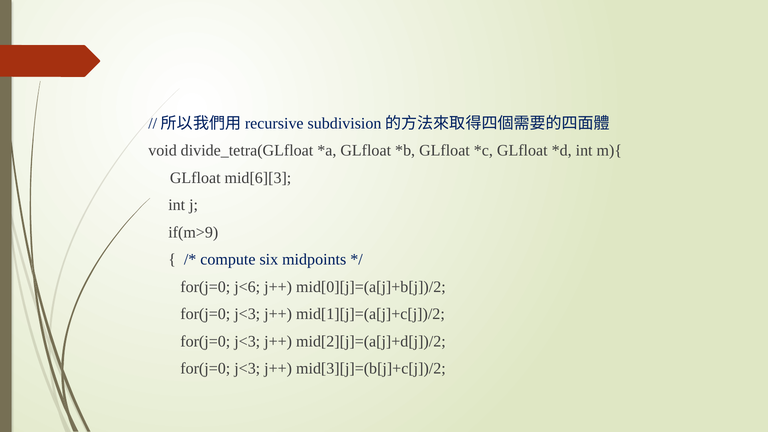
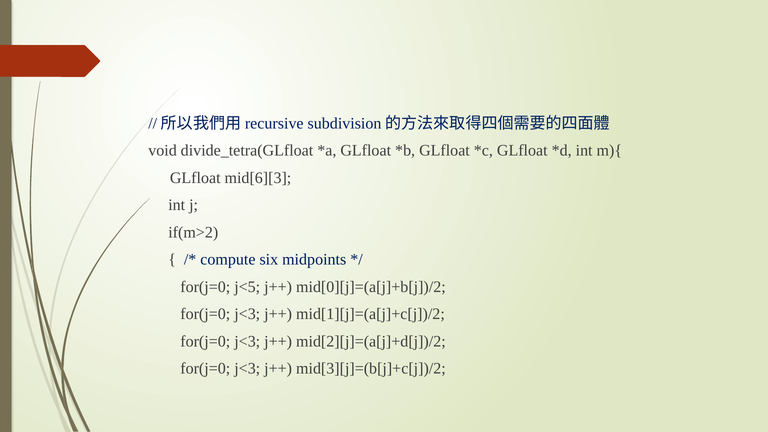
if(m>9: if(m>9 -> if(m>2
j<6: j<6 -> j<5
